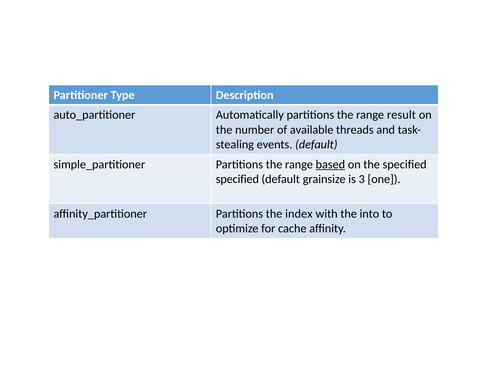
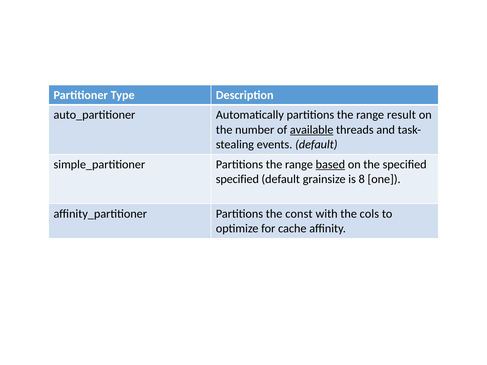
available underline: none -> present
3: 3 -> 8
index: index -> const
into: into -> cols
